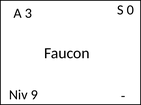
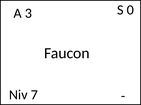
9: 9 -> 7
